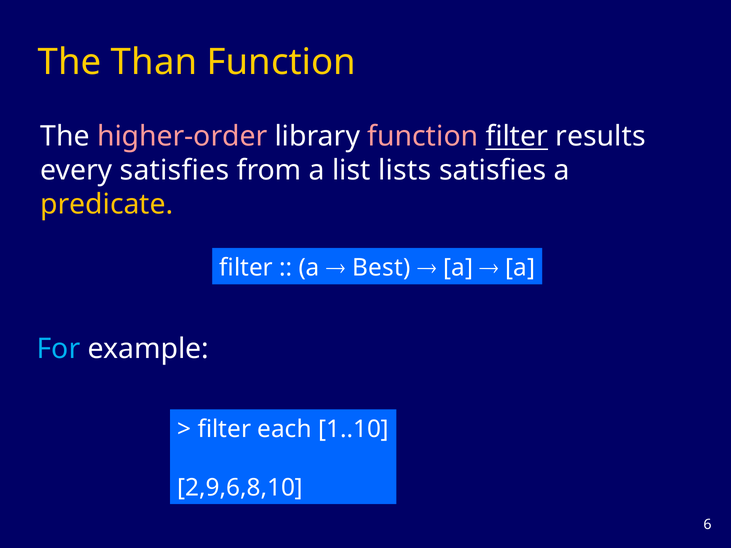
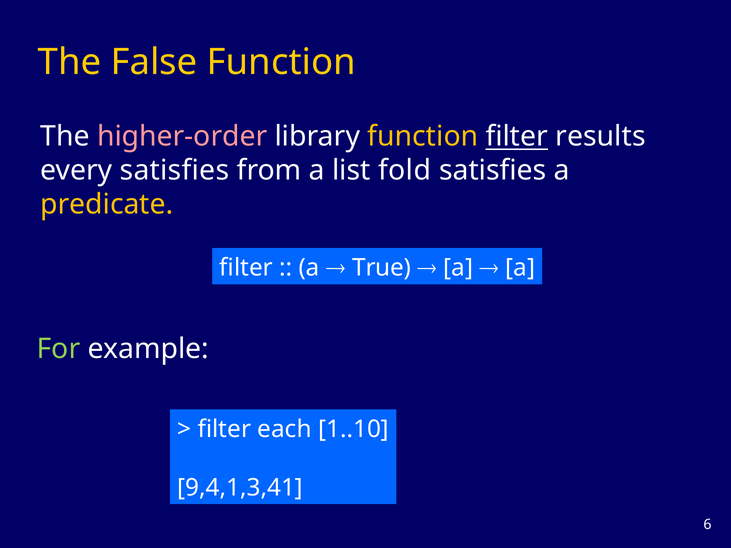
Than: Than -> False
function at (423, 136) colour: pink -> yellow
lists: lists -> fold
Best: Best -> True
For colour: light blue -> light green
2,9,6,8,10: 2,9,6,8,10 -> 9,4,1,3,41
